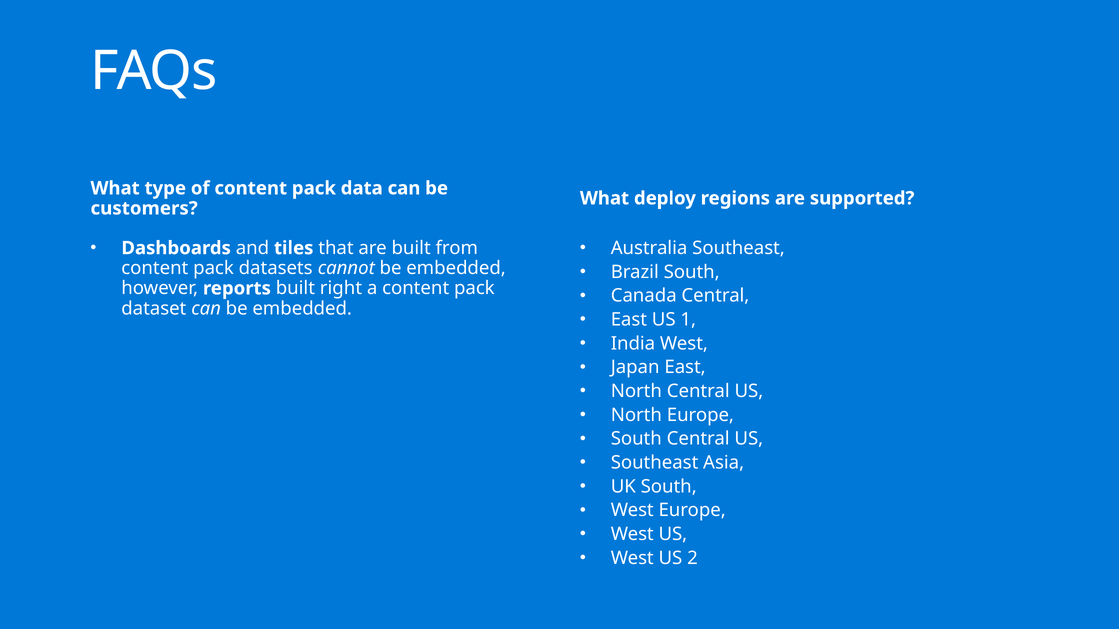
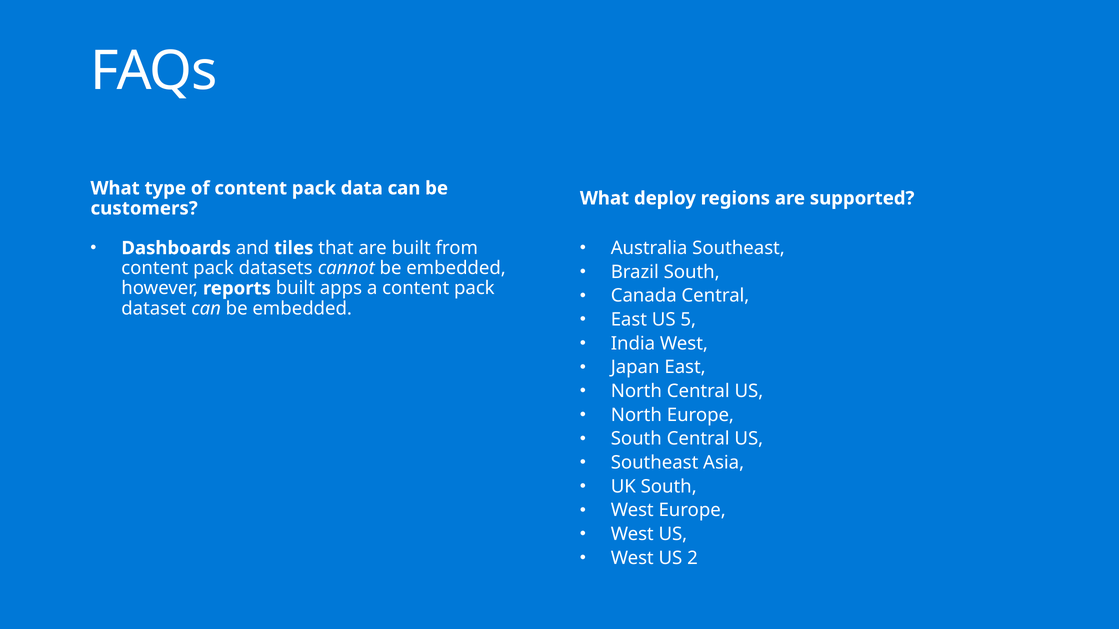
right: right -> apps
1: 1 -> 5
